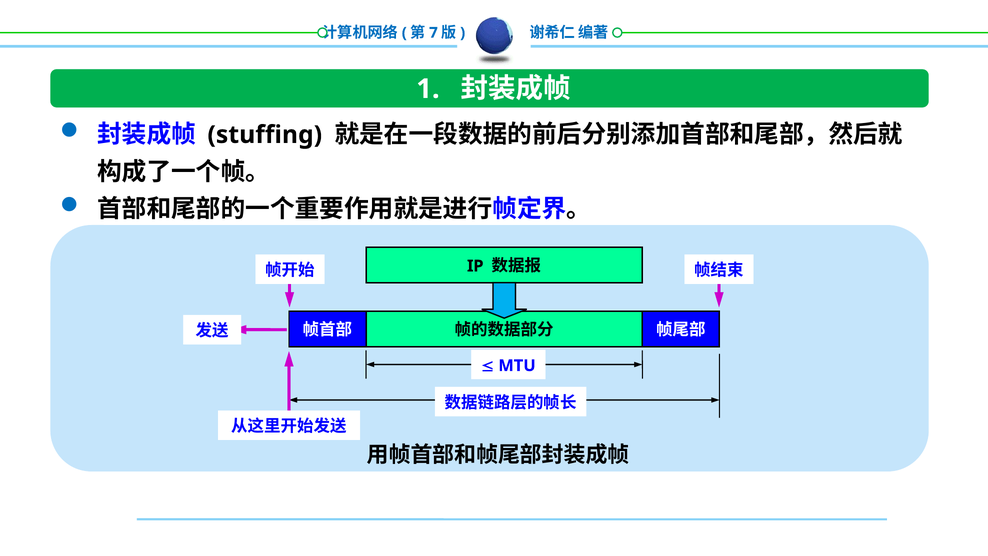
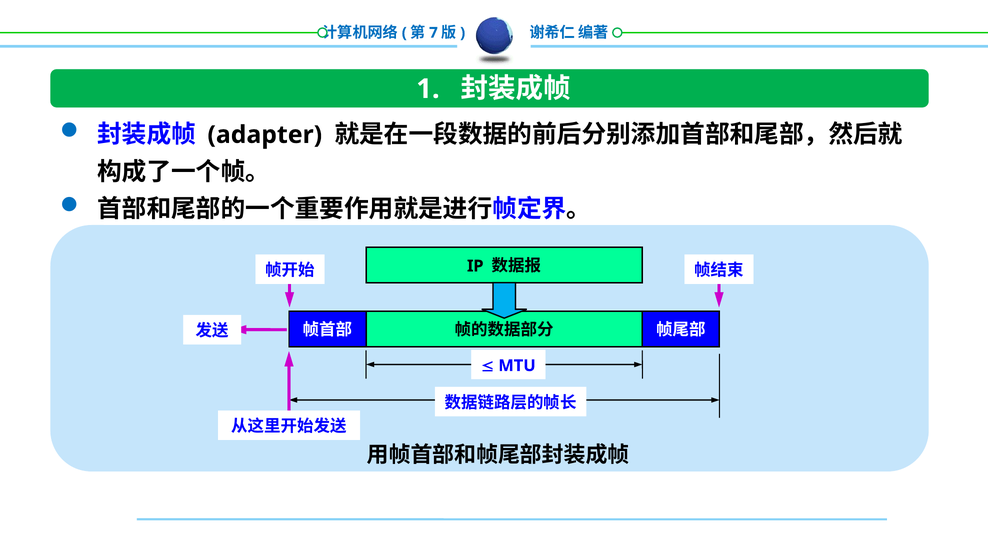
stuffing: stuffing -> adapter
